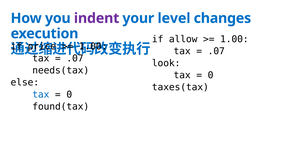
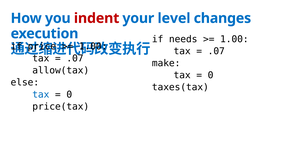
indent colour: purple -> red
allow: allow -> needs
look: look -> make
needs(tax: needs(tax -> allow(tax
found(tax: found(tax -> price(tax
